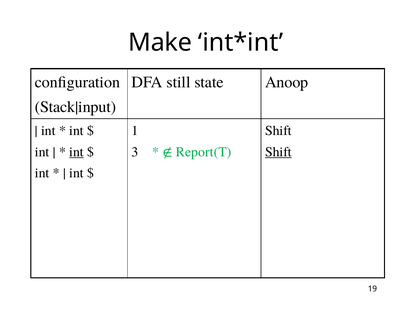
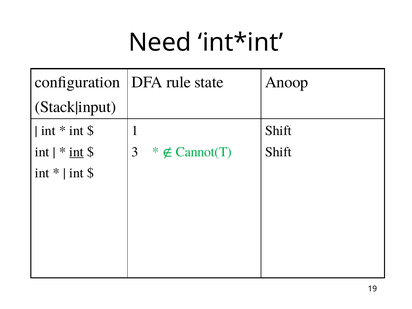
Make: Make -> Need
still: still -> rule
Report(T: Report(T -> Cannot(T
Shift at (278, 152) underline: present -> none
